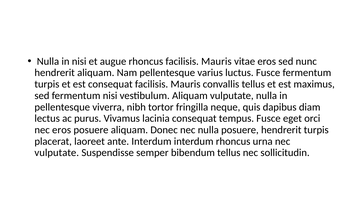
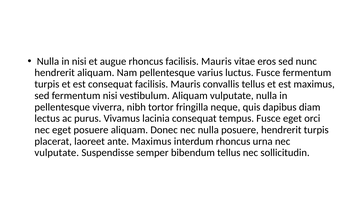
nec eros: eros -> eget
ante Interdum: Interdum -> Maximus
